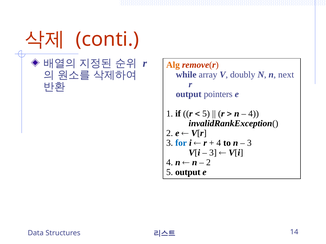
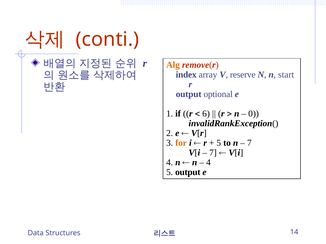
while: while -> index
doubly: doubly -> reserve
next: next -> start
pointers: pointers -> optional
5 at (206, 114): 5 -> 6
4 at (254, 114): 4 -> 0
for colour: blue -> orange
4 at (219, 143): 4 -> 5
3 at (249, 143): 3 -> 7
3 at (213, 153): 3 -> 7
2 at (208, 163): 2 -> 4
